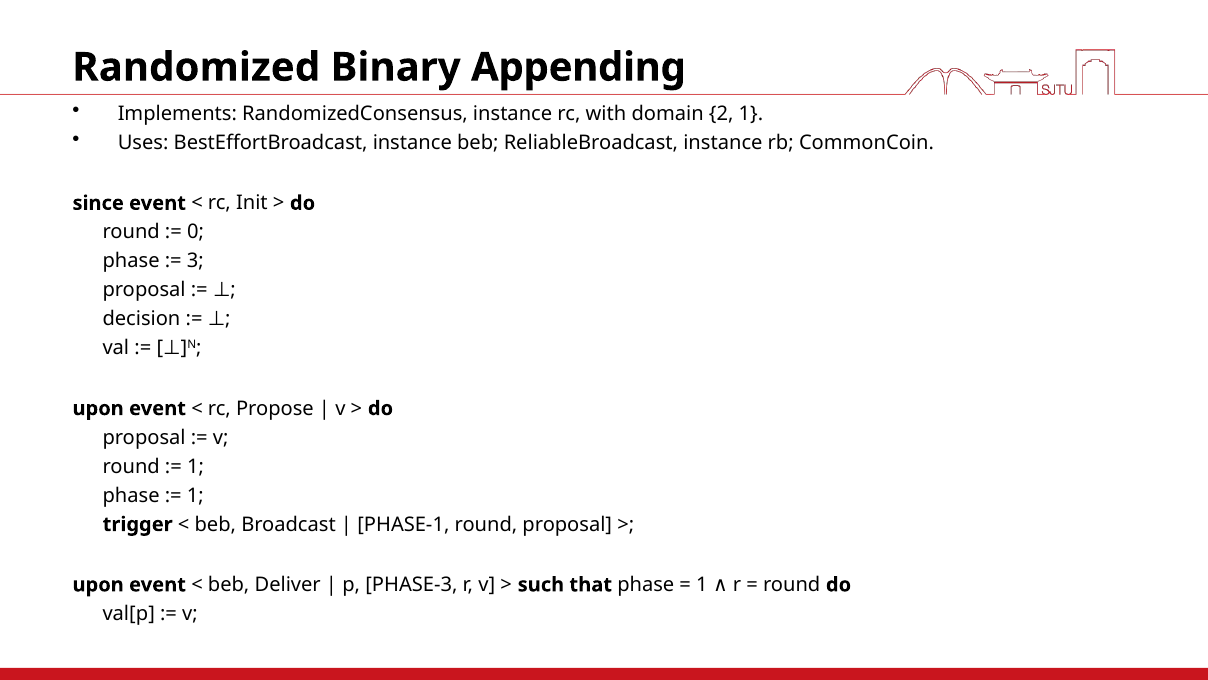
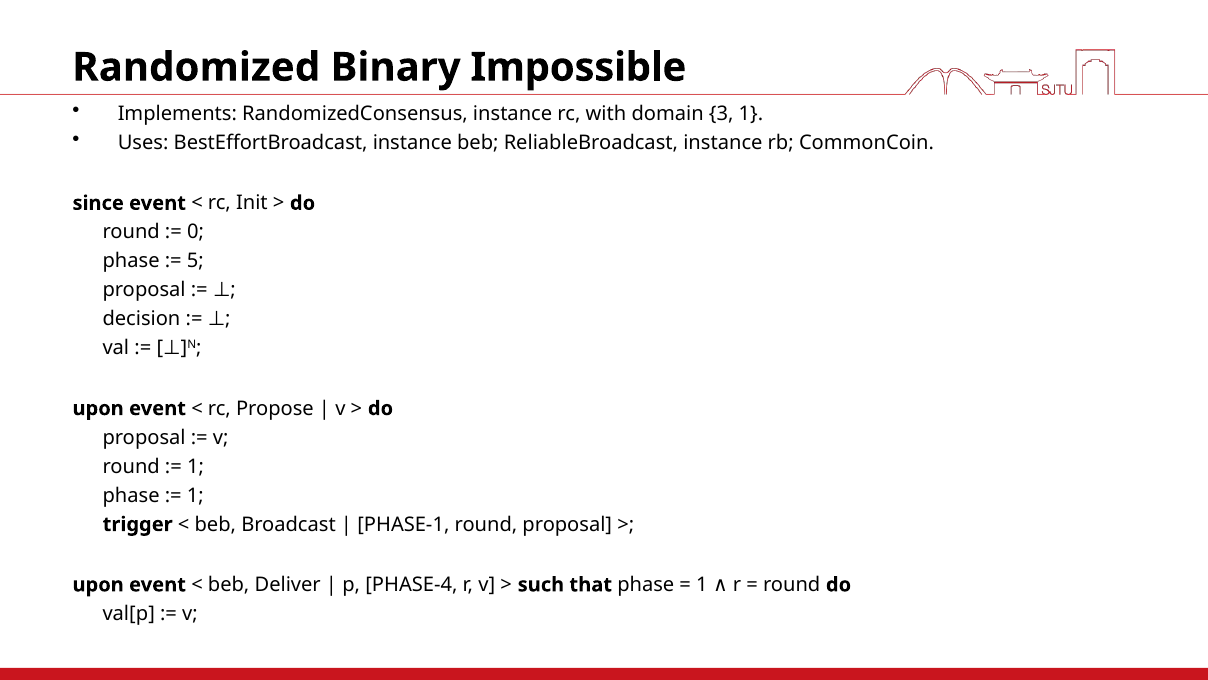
Appending: Appending -> Impossible
2: 2 -> 3
3: 3 -> 5
PHASE-3: PHASE-3 -> PHASE-4
